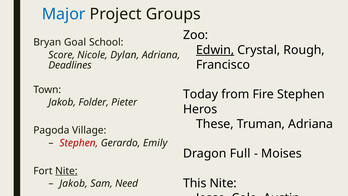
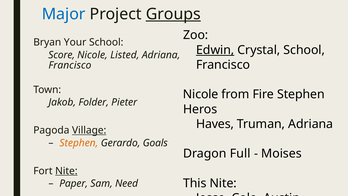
Groups underline: none -> present
Goal: Goal -> Your
Crystal Rough: Rough -> School
Dylan: Dylan -> Listed
Deadlines at (70, 65): Deadlines -> Francisco
Today at (201, 94): Today -> Nicole
These: These -> Haves
Village underline: none -> present
Stephen at (79, 143) colour: red -> orange
Emily: Emily -> Goals
Jakob at (74, 183): Jakob -> Paper
